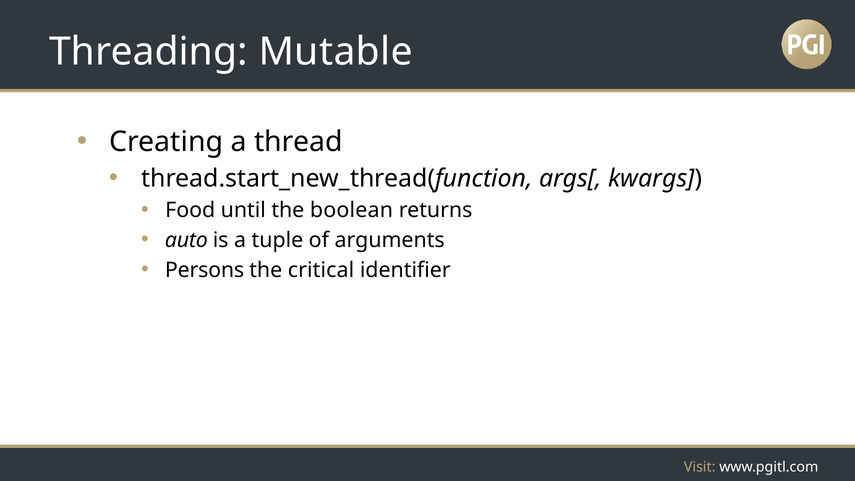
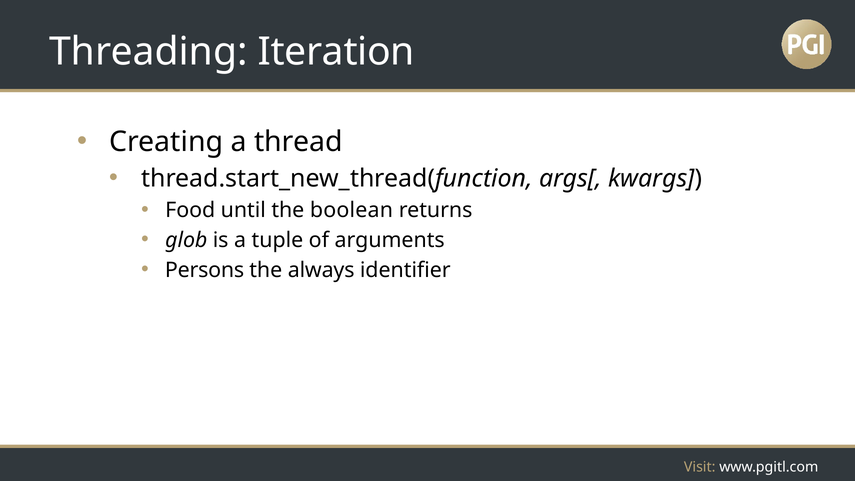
Mutable: Mutable -> Iteration
auto: auto -> glob
critical: critical -> always
